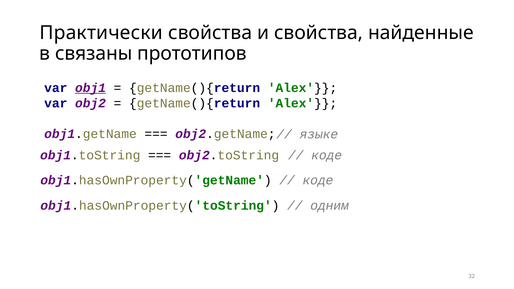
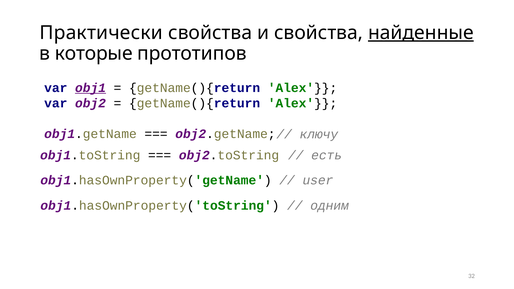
найденные underline: none -> present
связаны: связаны -> которые
языке: языке -> ключу
коде at (327, 155): коде -> есть
коде at (318, 180): коде -> user
